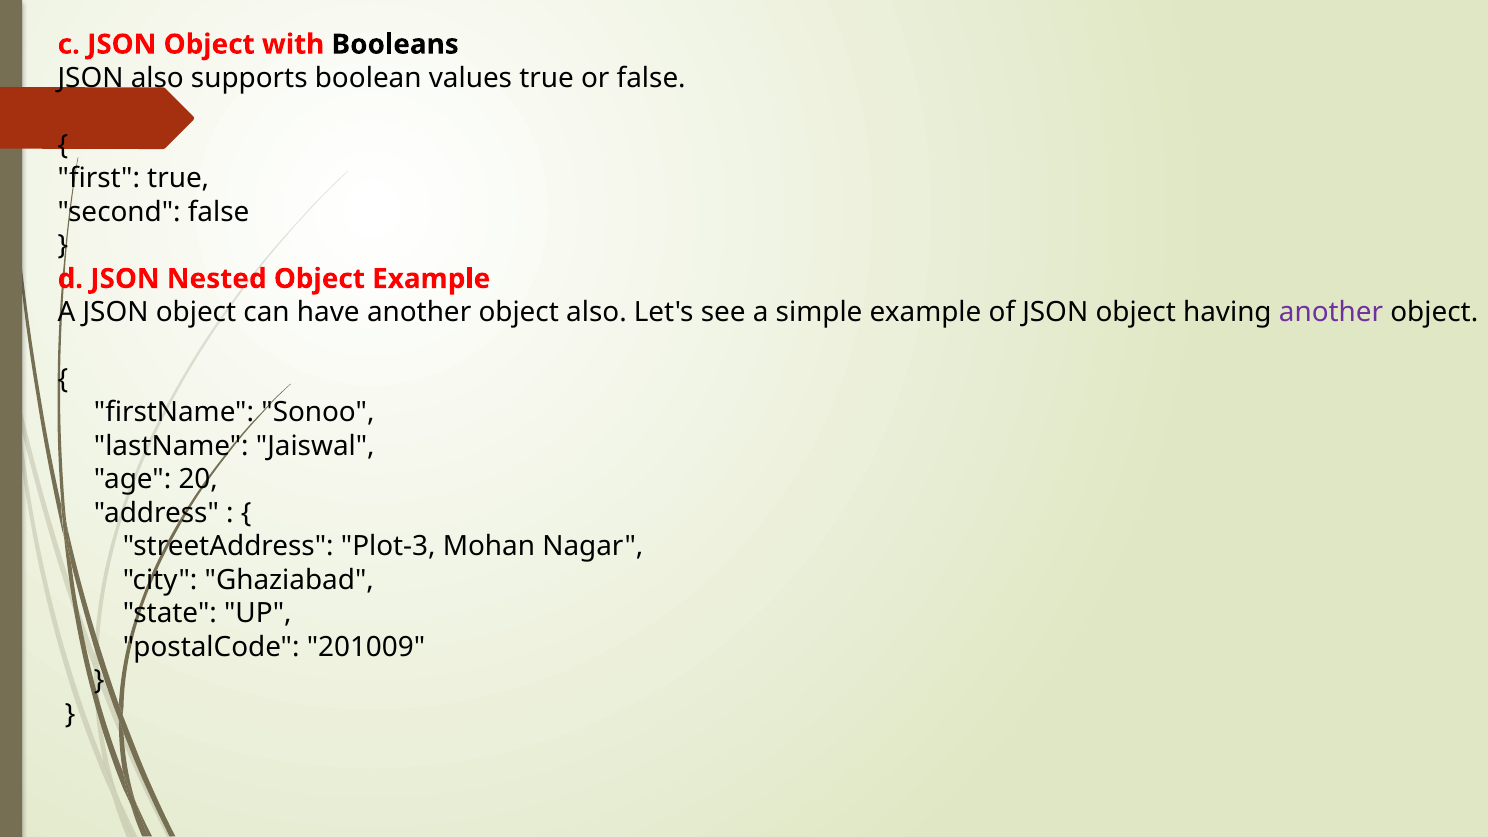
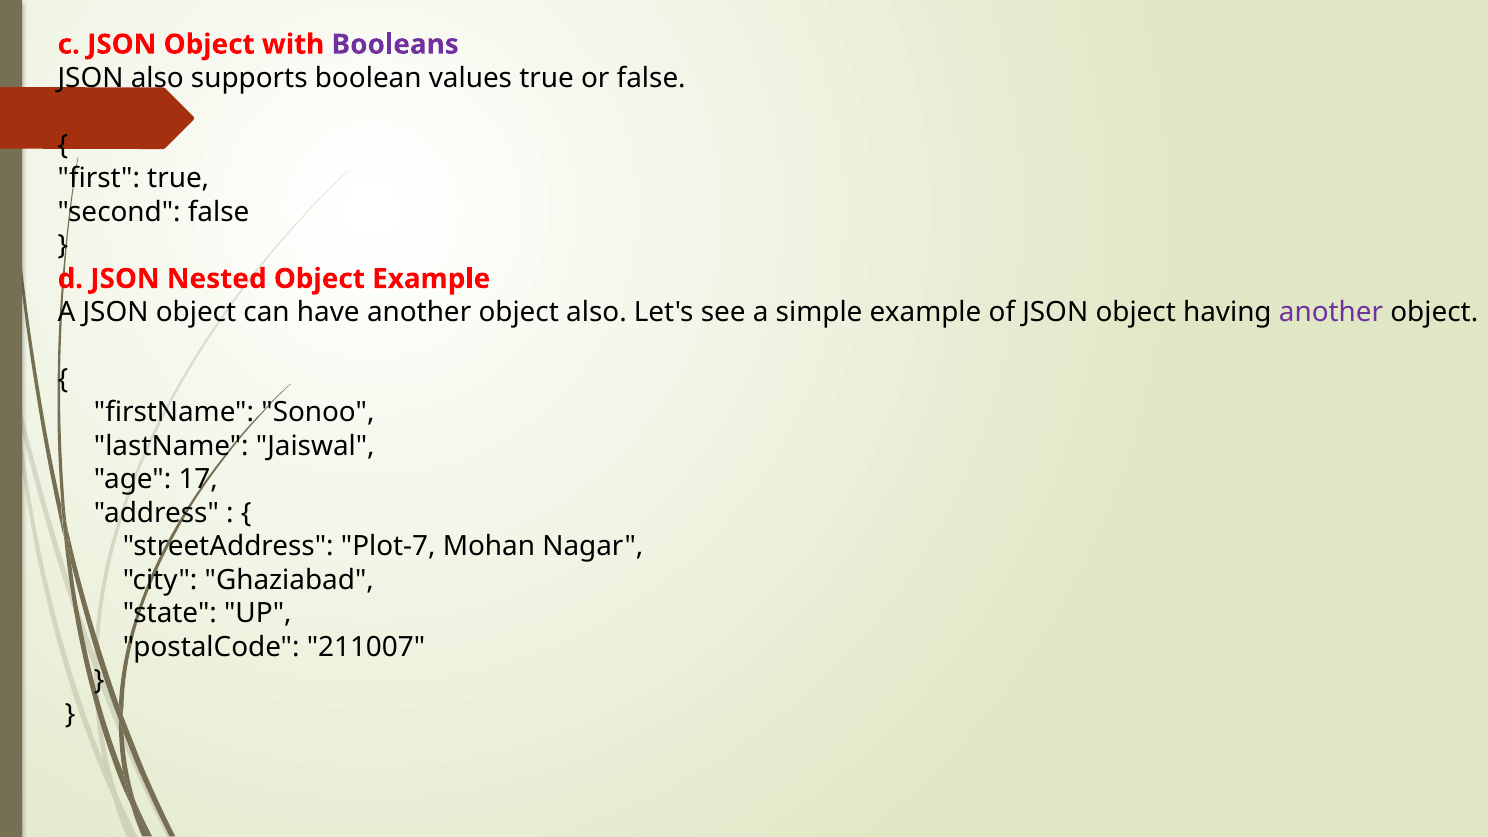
Booleans colour: black -> purple
20: 20 -> 17
Plot-3: Plot-3 -> Plot-7
201009: 201009 -> 211007
